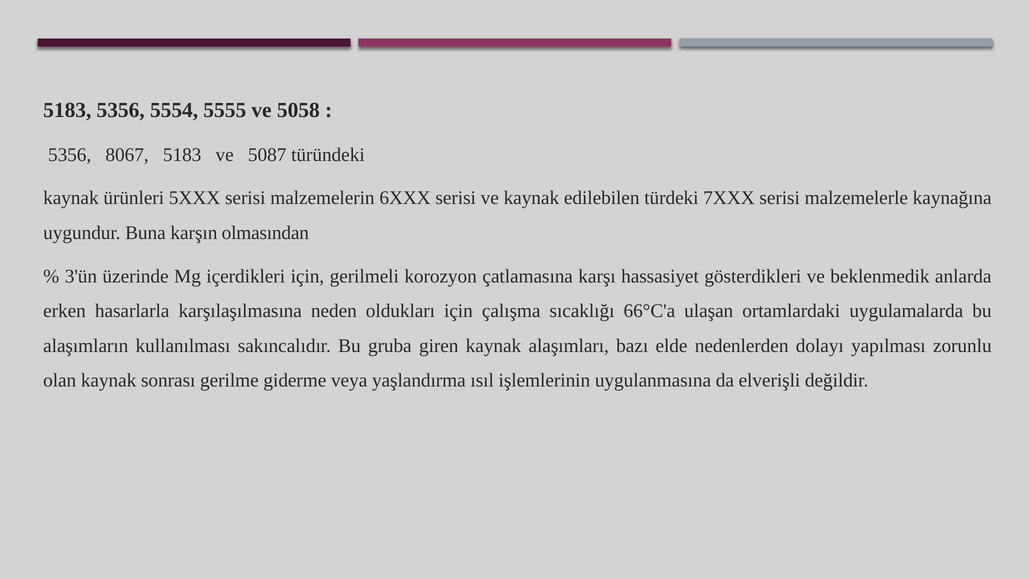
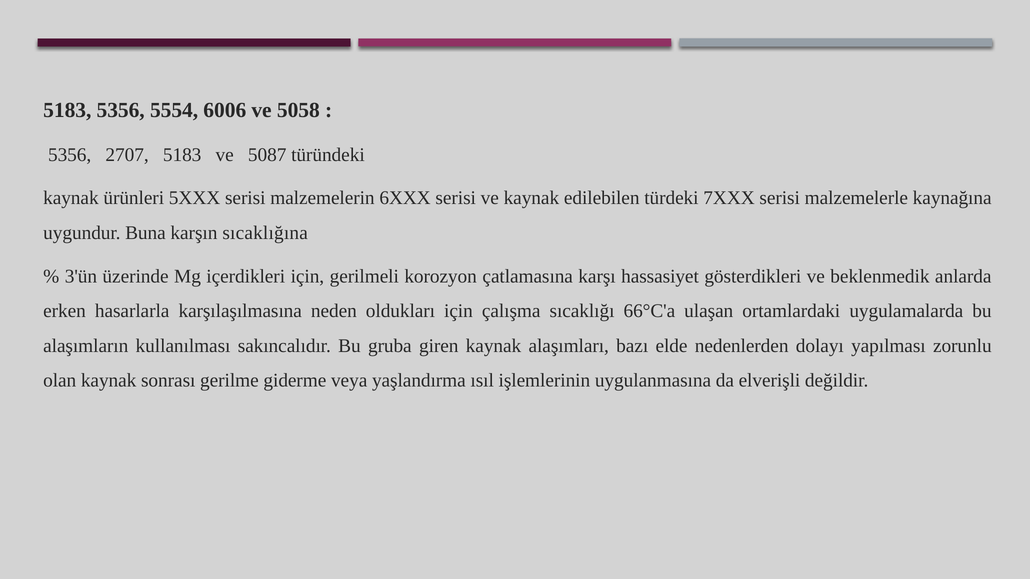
5555: 5555 -> 6006
8067: 8067 -> 2707
olmasından: olmasından -> sıcaklığına
